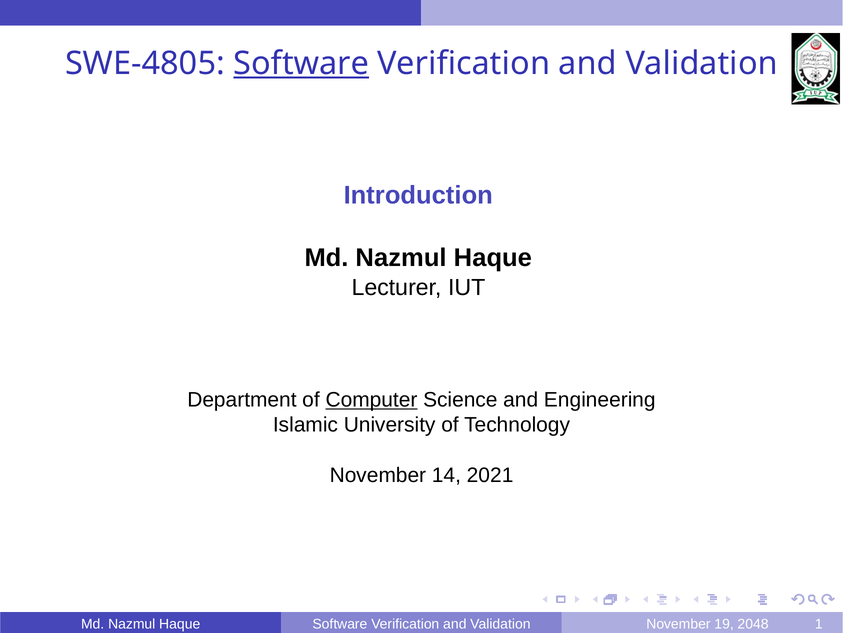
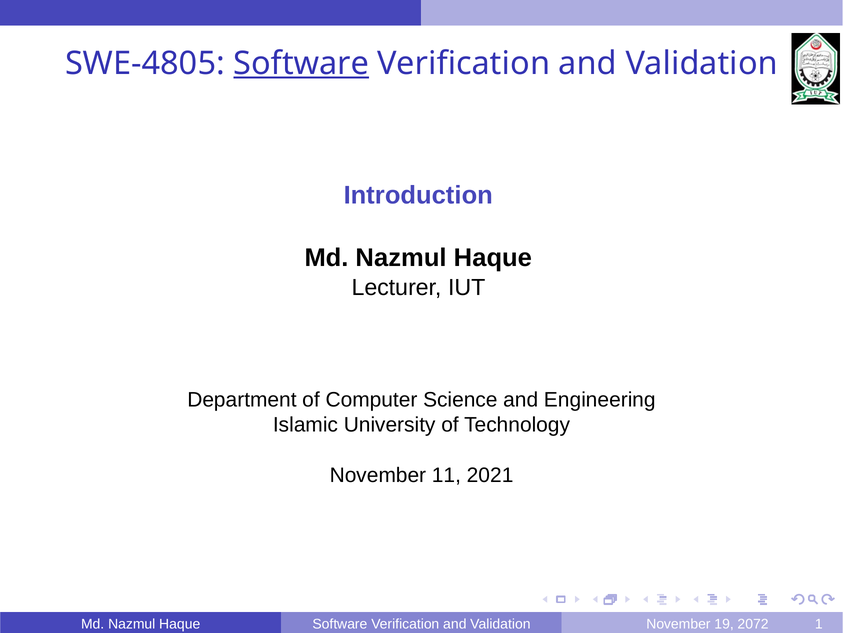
Computer underline: present -> none
14: 14 -> 11
2048: 2048 -> 2072
